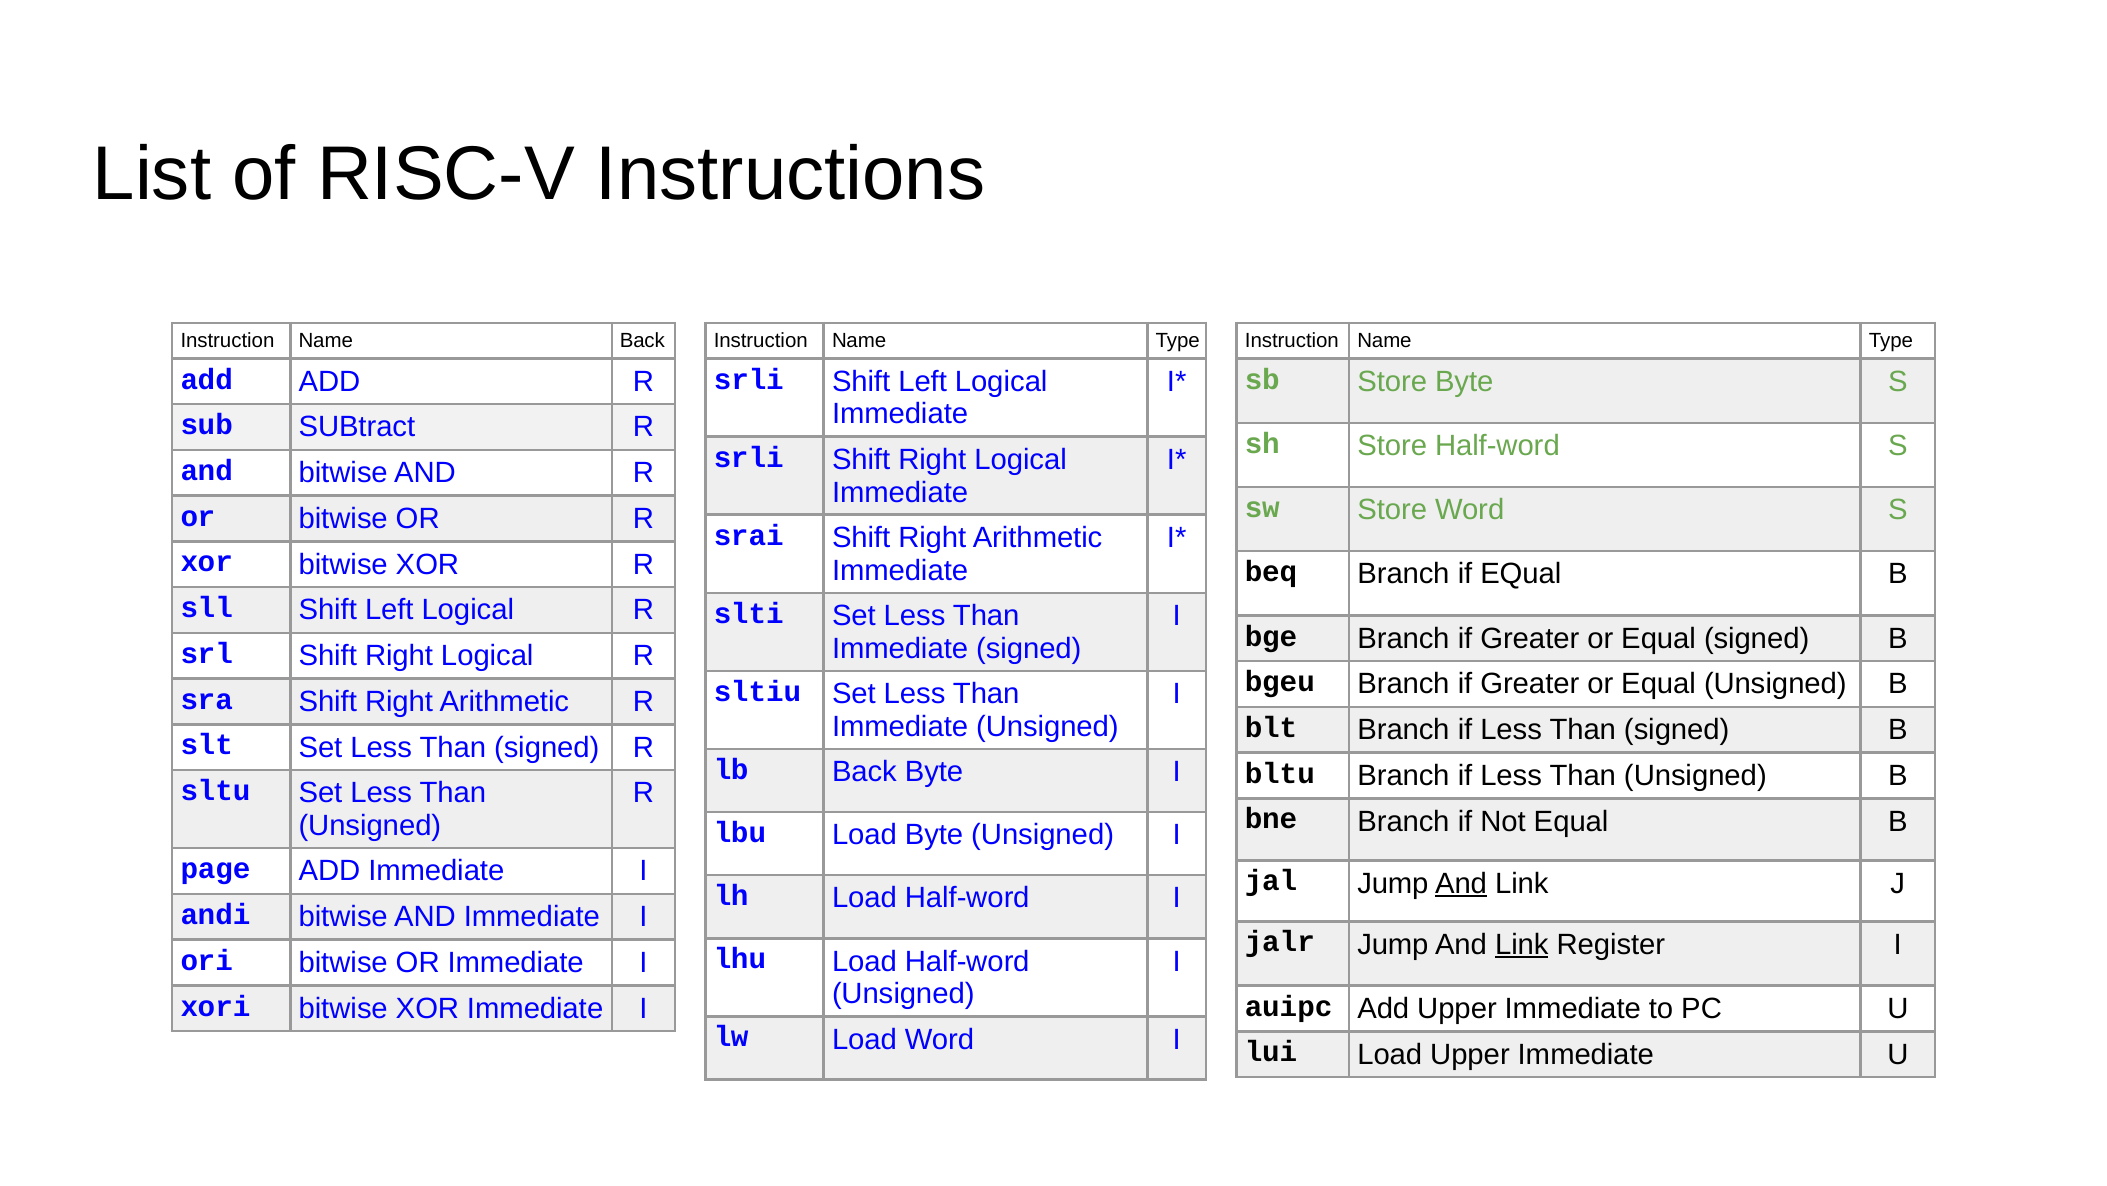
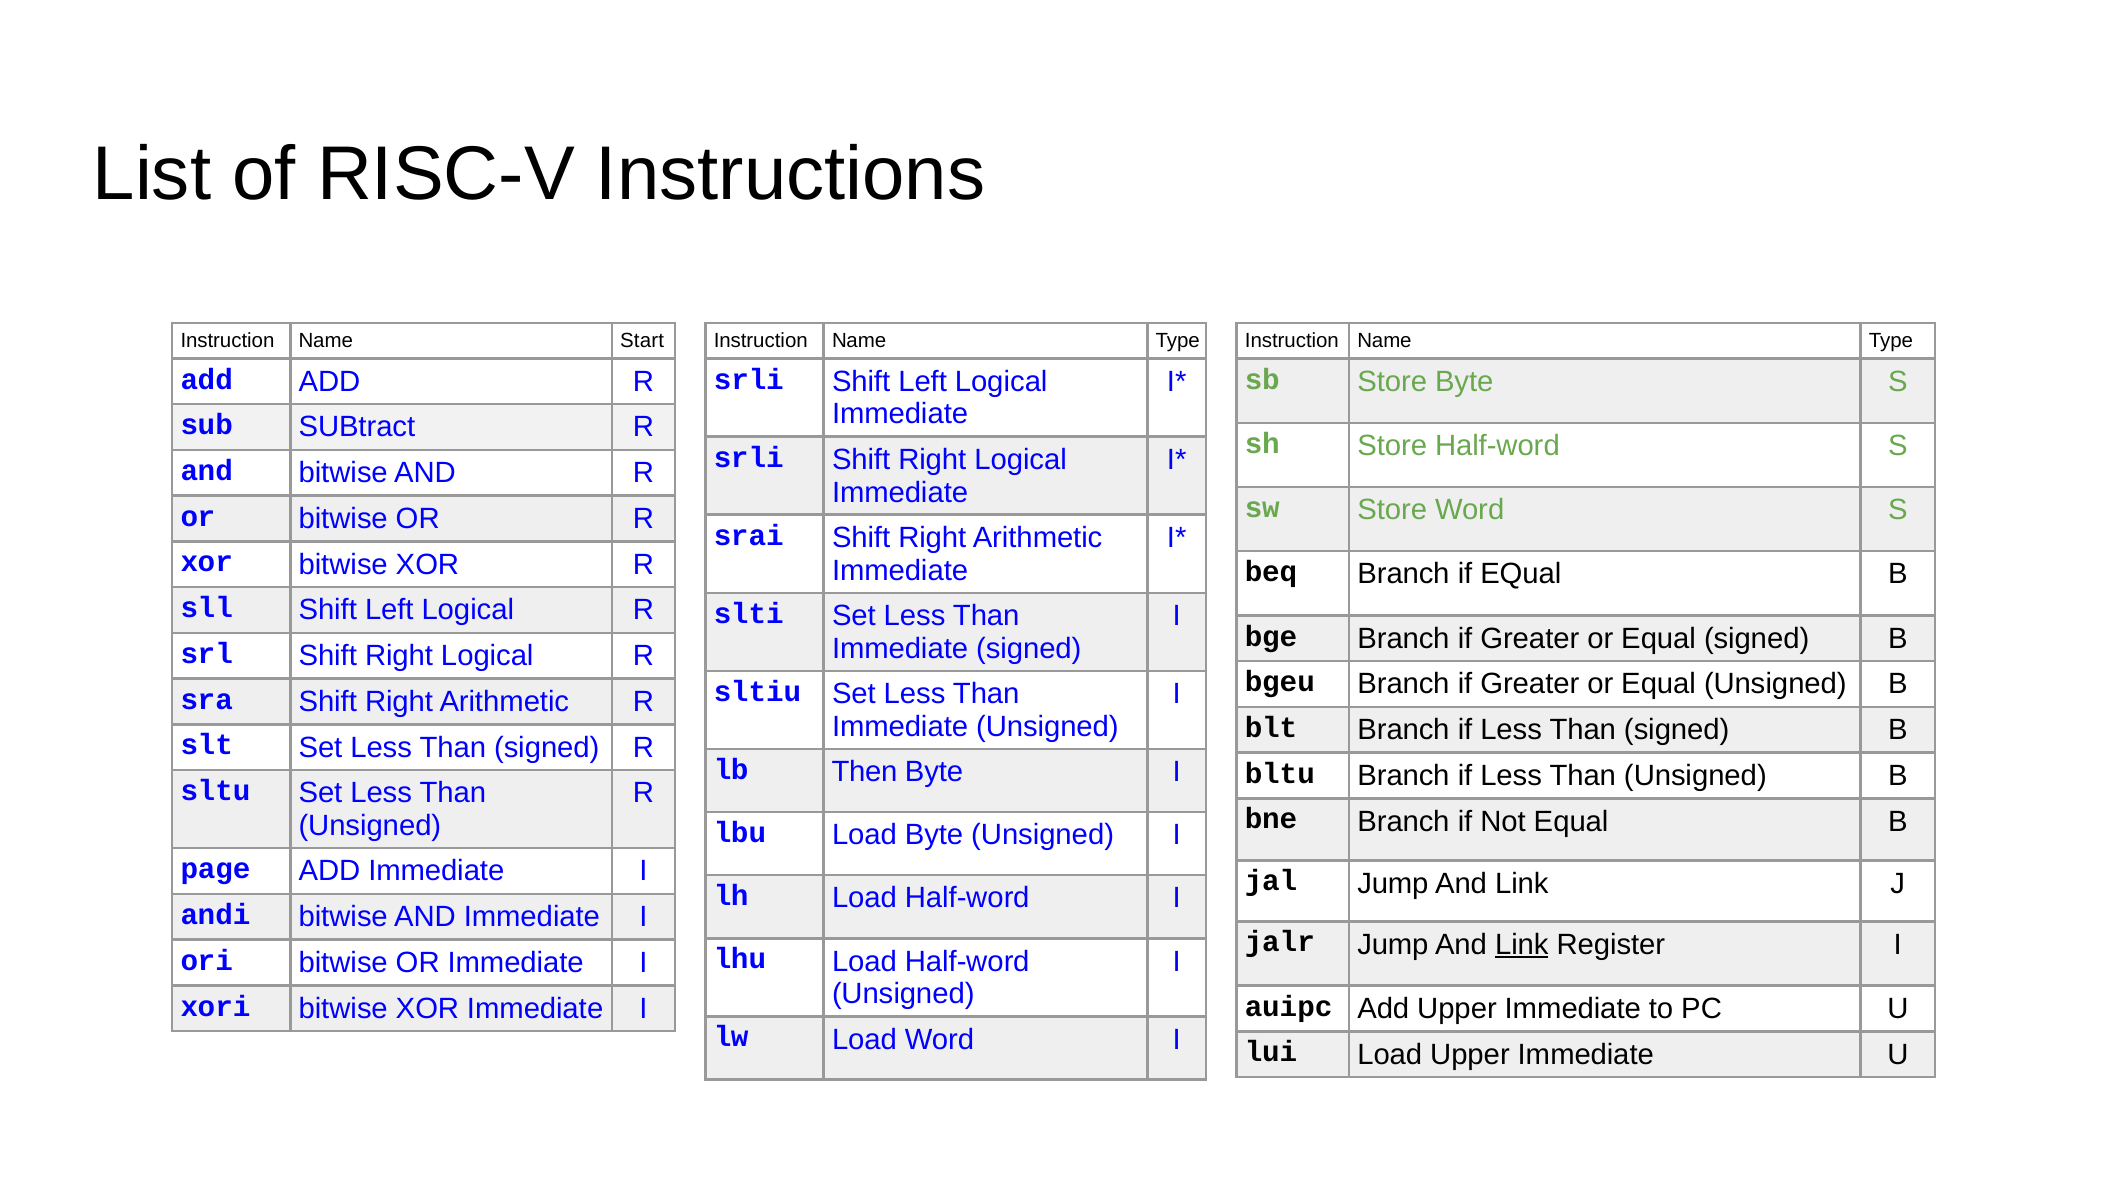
Name Back: Back -> Start
lb Back: Back -> Then
And at (1461, 883) underline: present -> none
